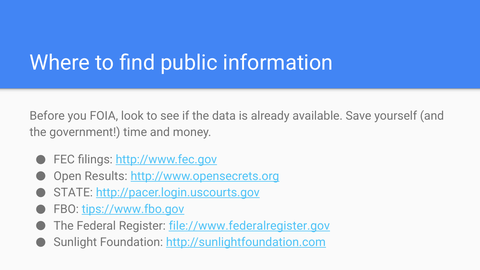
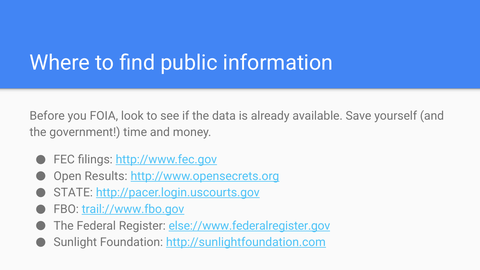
tips://www.fbo.gov: tips://www.fbo.gov -> trail://www.fbo.gov
file://www.federalregister.gov: file://www.federalregister.gov -> else://www.federalregister.gov
